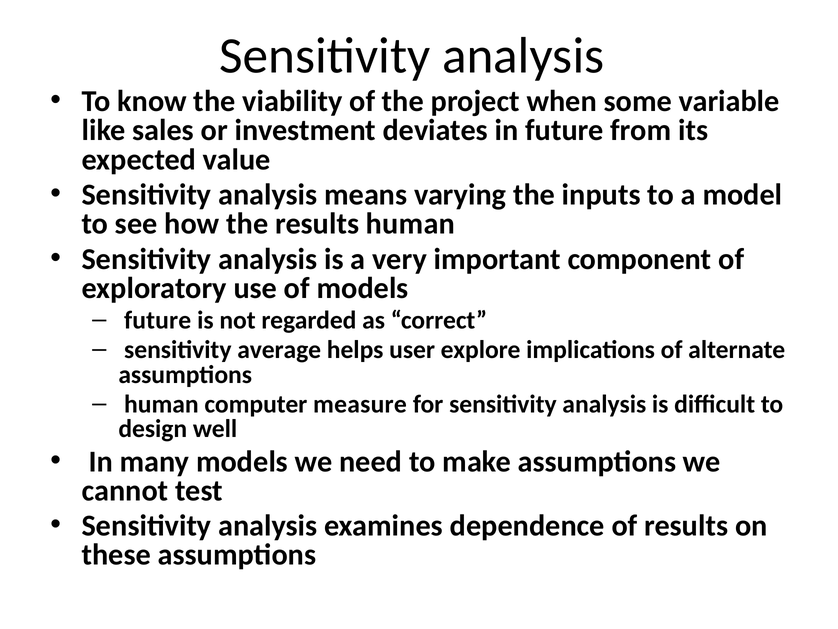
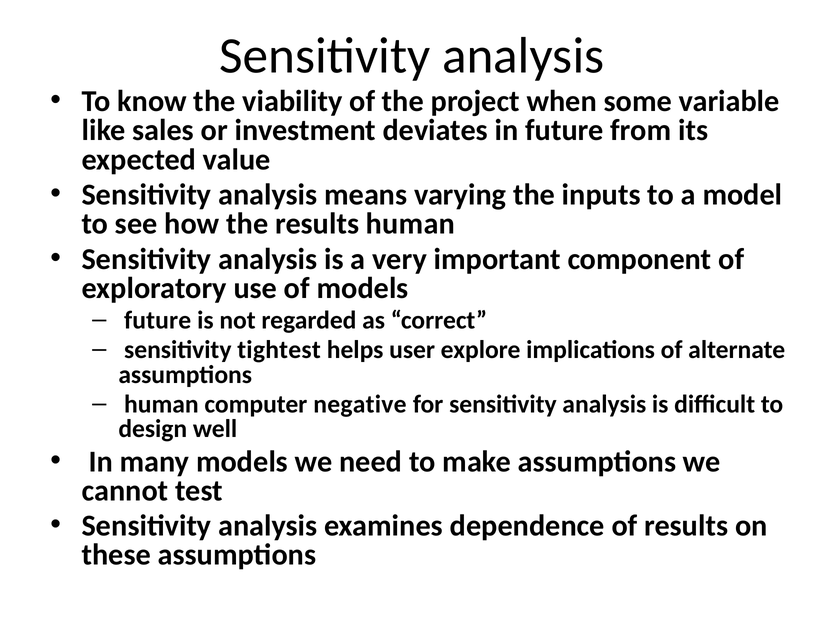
average: average -> tightest
measure: measure -> negative
